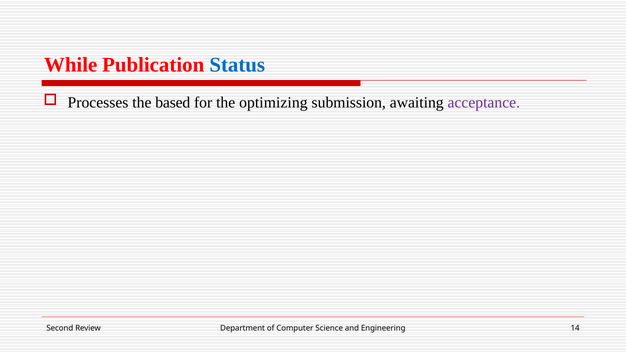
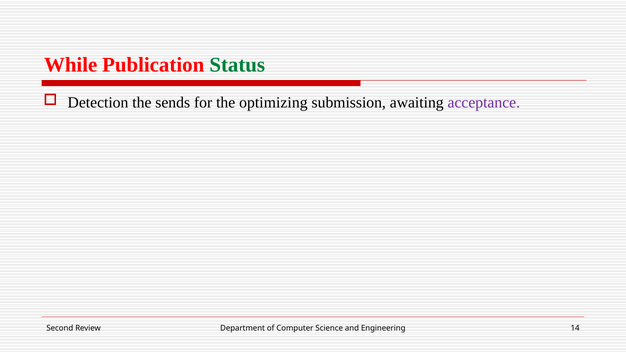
Status colour: blue -> green
Processes: Processes -> Detection
based: based -> sends
